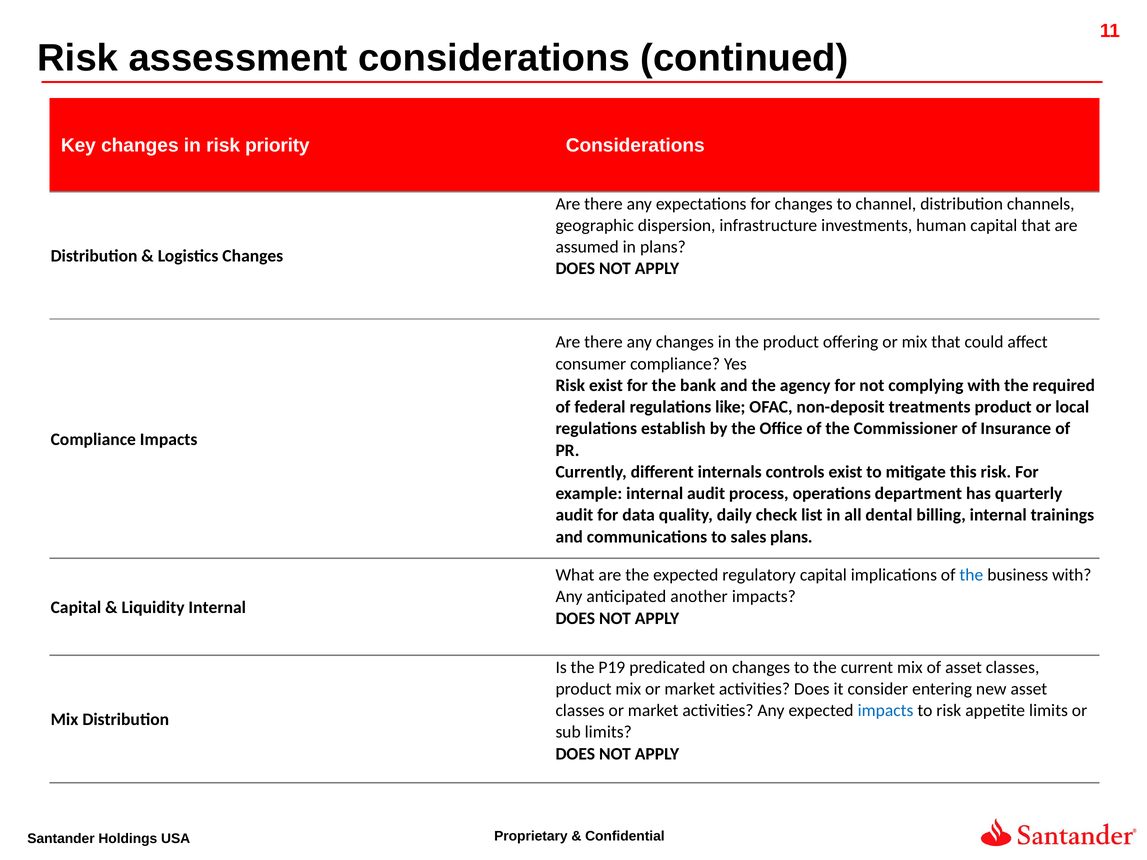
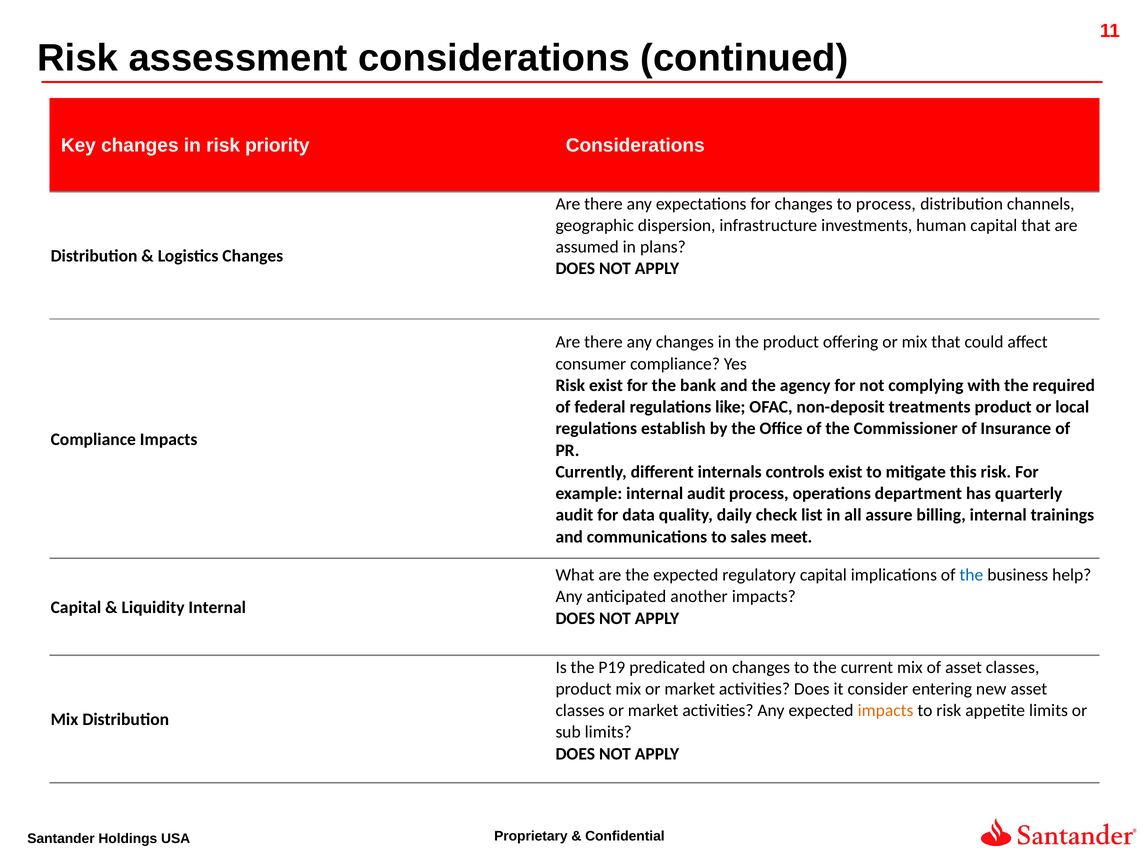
to channel: channel -> process
dental: dental -> assure
sales plans: plans -> meet
business with: with -> help
impacts at (886, 711) colour: blue -> orange
